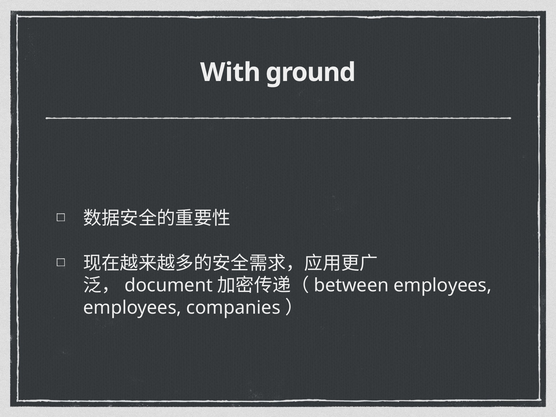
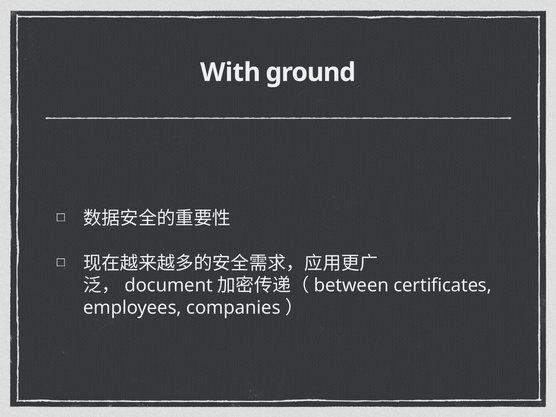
employees at (443, 285): employees -> certificates
